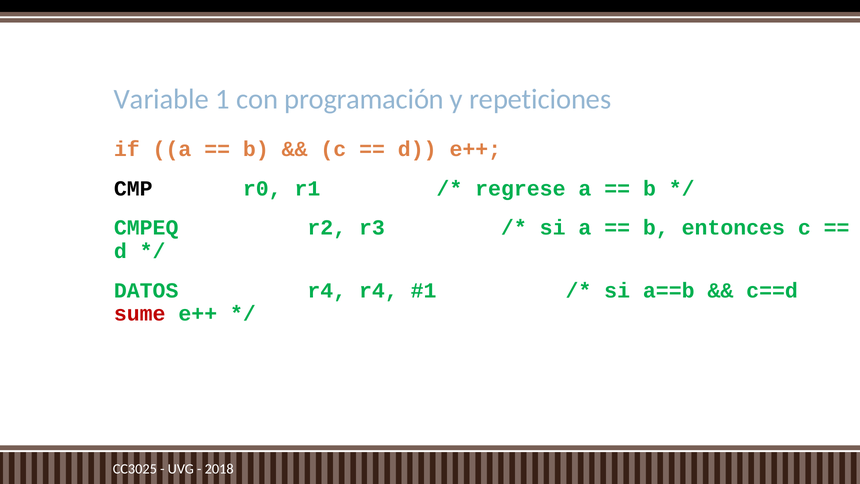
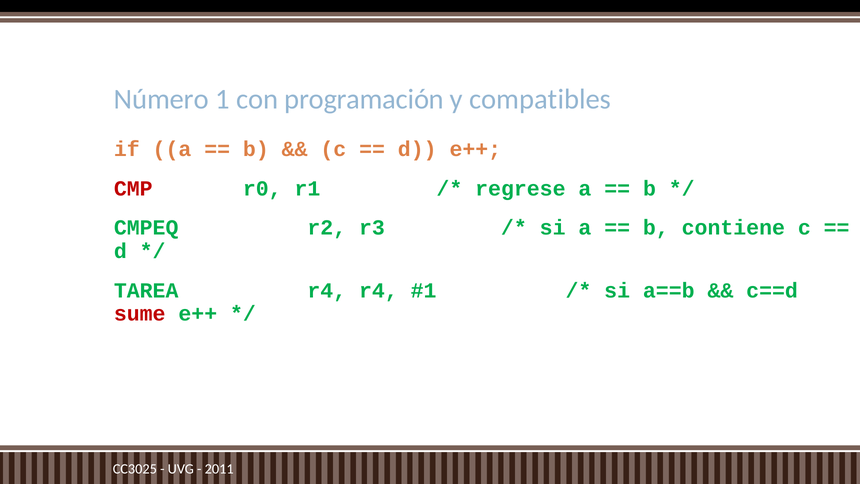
Variable: Variable -> Número
repeticiones: repeticiones -> compatibles
CMP colour: black -> red
entonces: entonces -> contiene
DATOS: DATOS -> TAREA
2018: 2018 -> 2011
